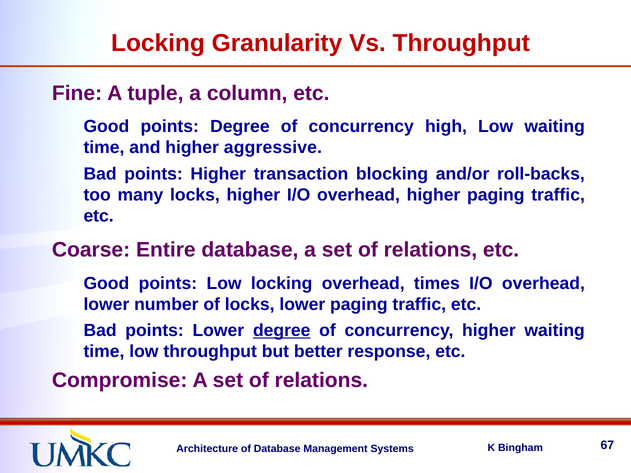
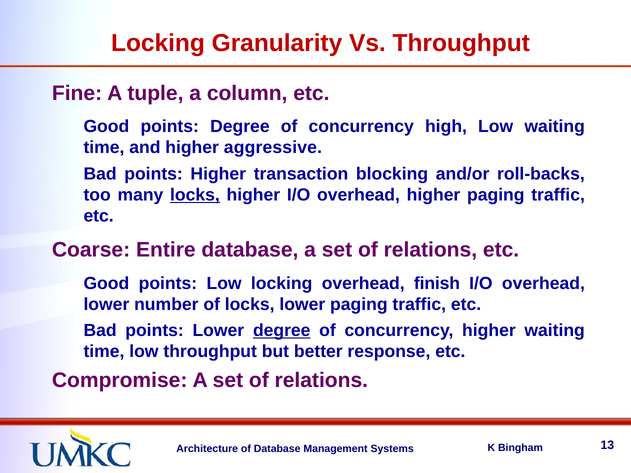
locks at (195, 195) underline: none -> present
times: times -> finish
67: 67 -> 13
